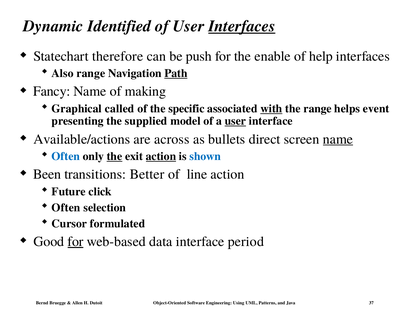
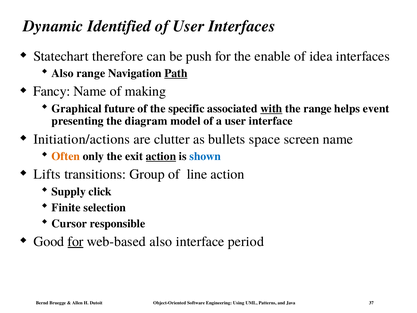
Interfaces at (242, 26) underline: present -> none
help: help -> idea
called: called -> future
supplied: supplied -> diagram
user at (235, 121) underline: present -> none
Available/actions: Available/actions -> Initiation/actions
across: across -> clutter
direct: direct -> space
name at (338, 139) underline: present -> none
Often at (66, 156) colour: blue -> orange
the at (114, 156) underline: present -> none
Been: Been -> Lifts
Better: Better -> Group
Future: Future -> Supply
Often at (66, 207): Often -> Finite
formulated: formulated -> responsible
web-based data: data -> also
